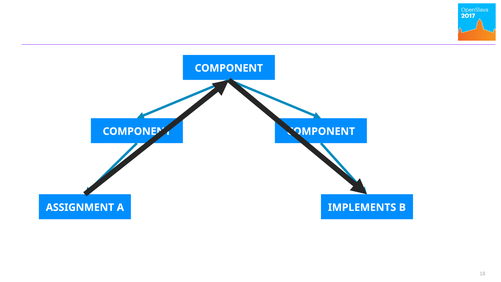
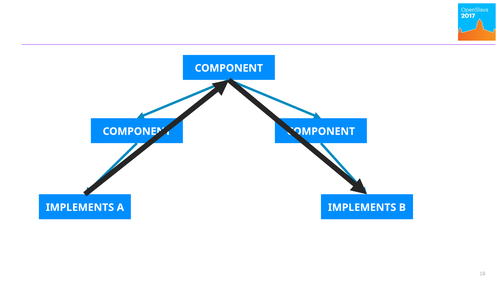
ASSIGNMENT at (80, 207): ASSIGNMENT -> IMPLEMENTS
